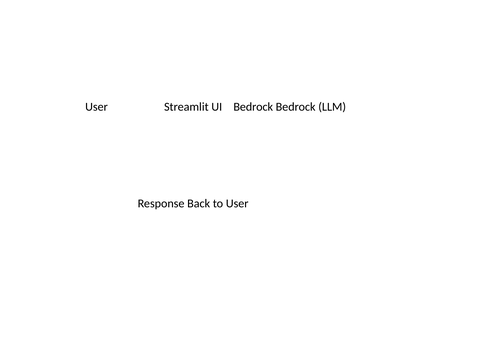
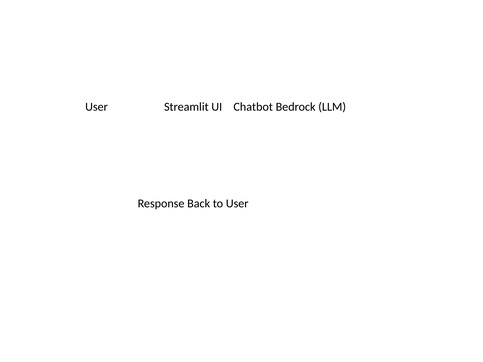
UI Bedrock: Bedrock -> Chatbot
